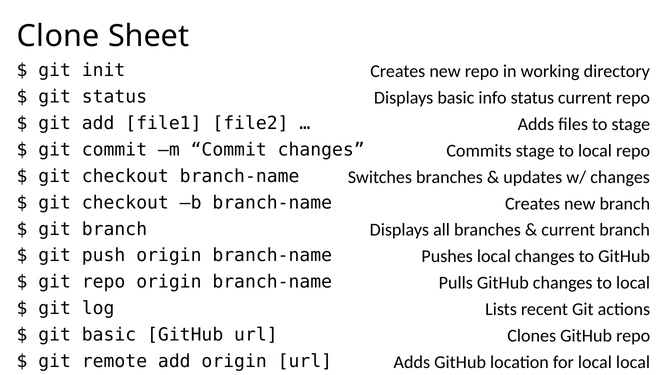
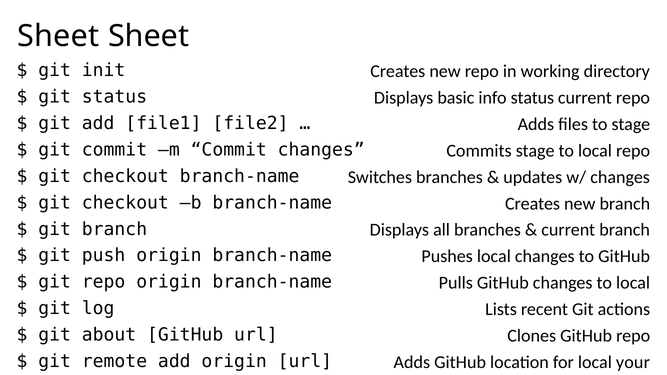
Clone at (58, 36): Clone -> Sheet
git basic: basic -> about
local local: local -> your
